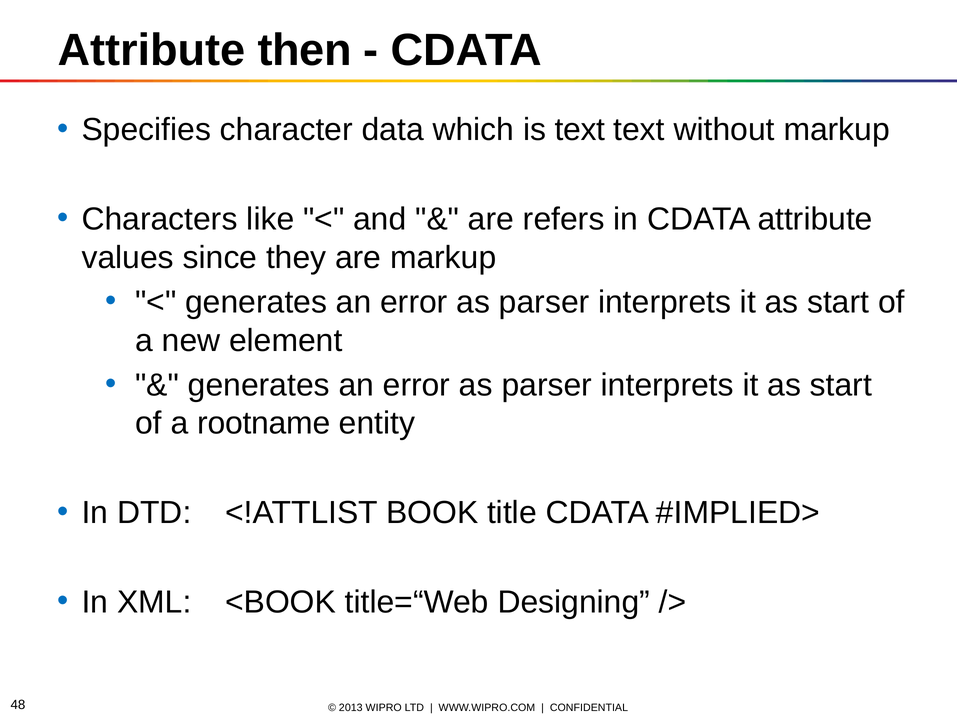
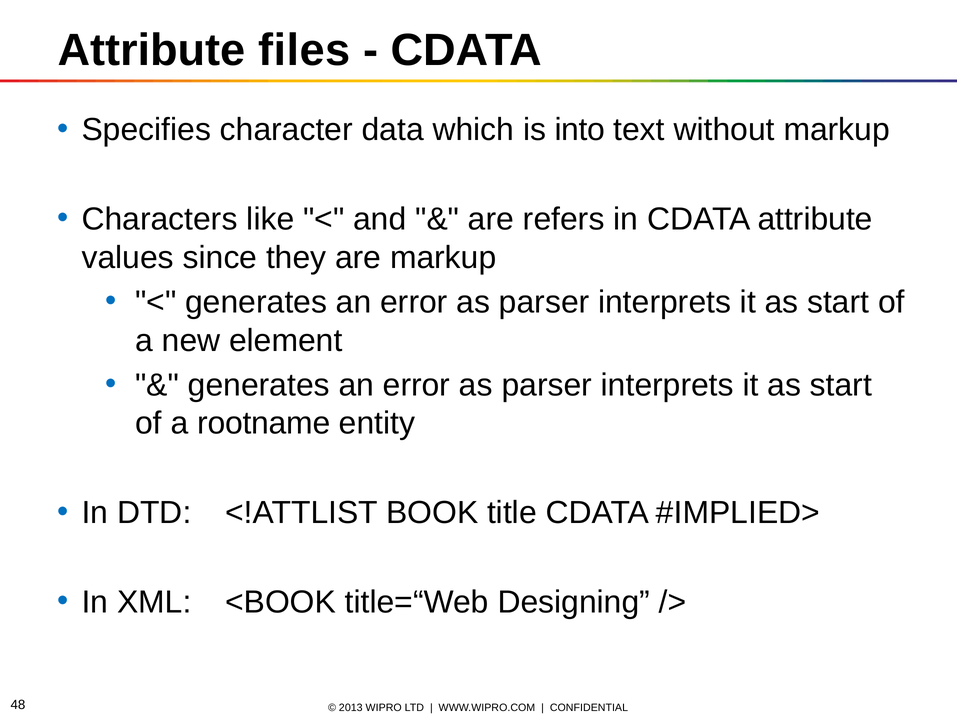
then: then -> files
is text: text -> into
